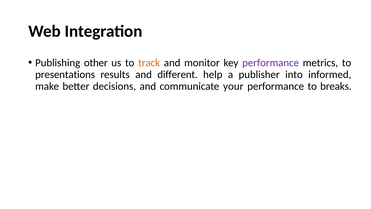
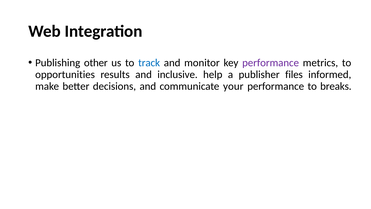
track colour: orange -> blue
presentations: presentations -> opportunities
different: different -> inclusive
into: into -> files
